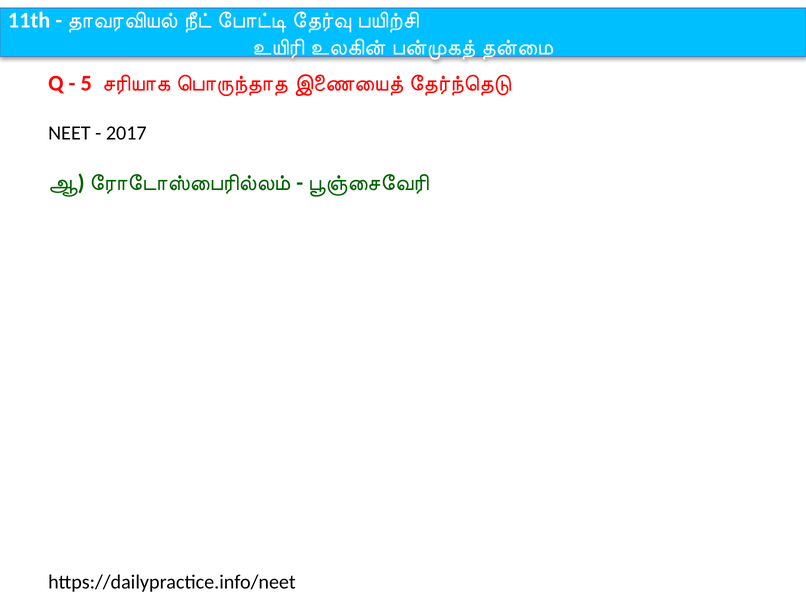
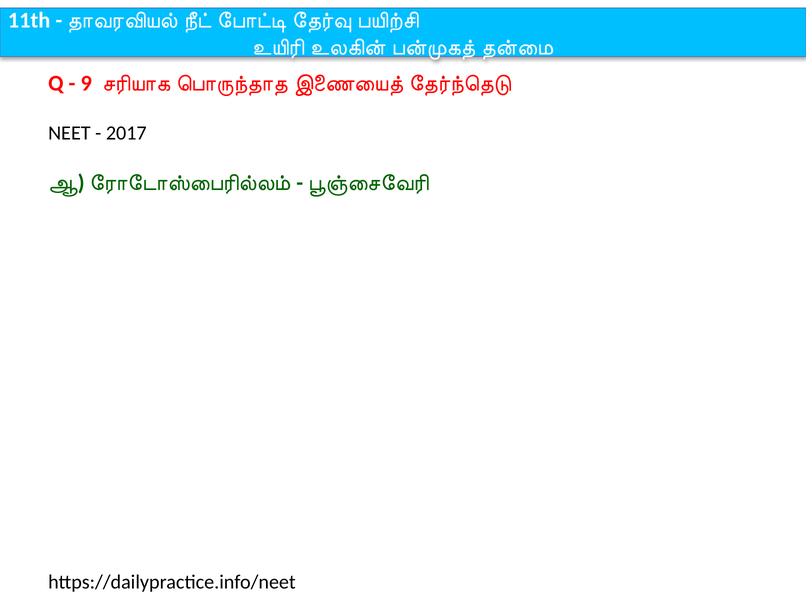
5: 5 -> 9
